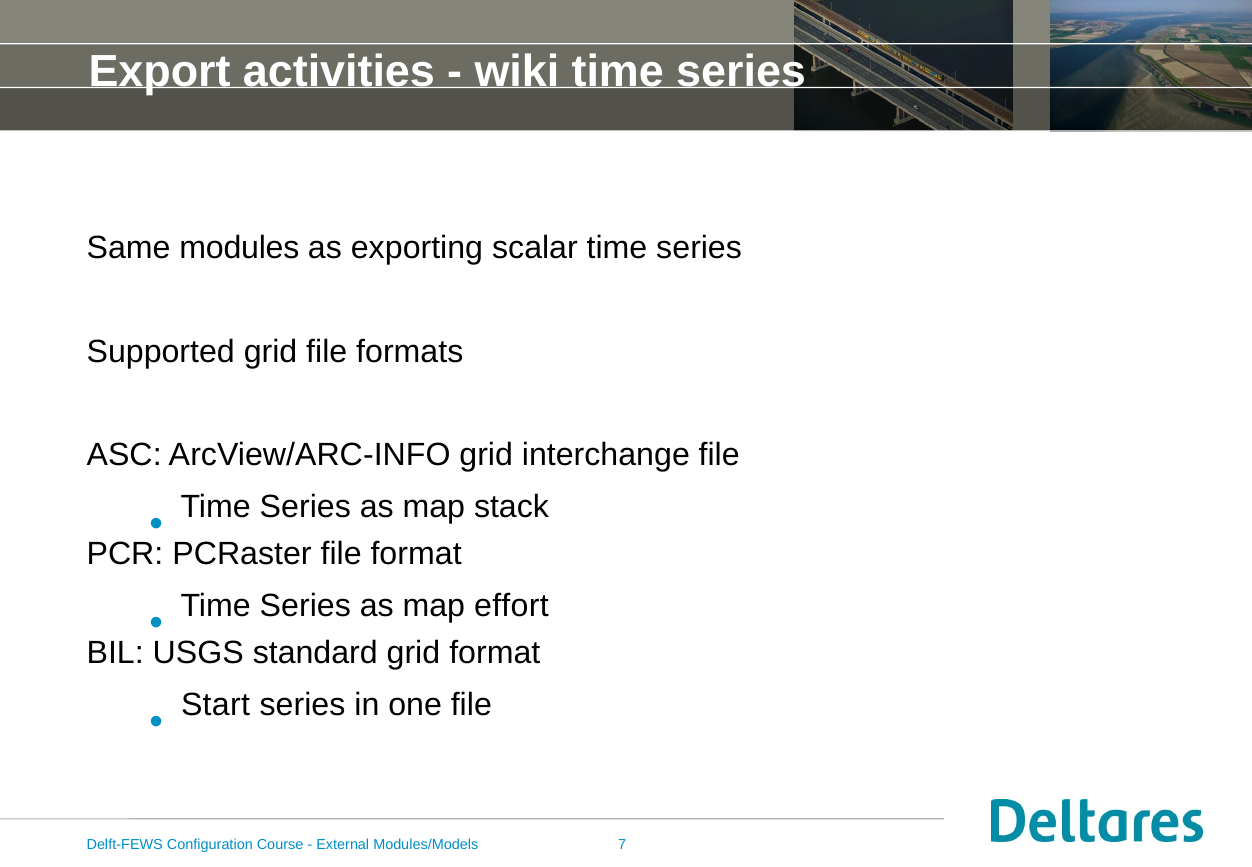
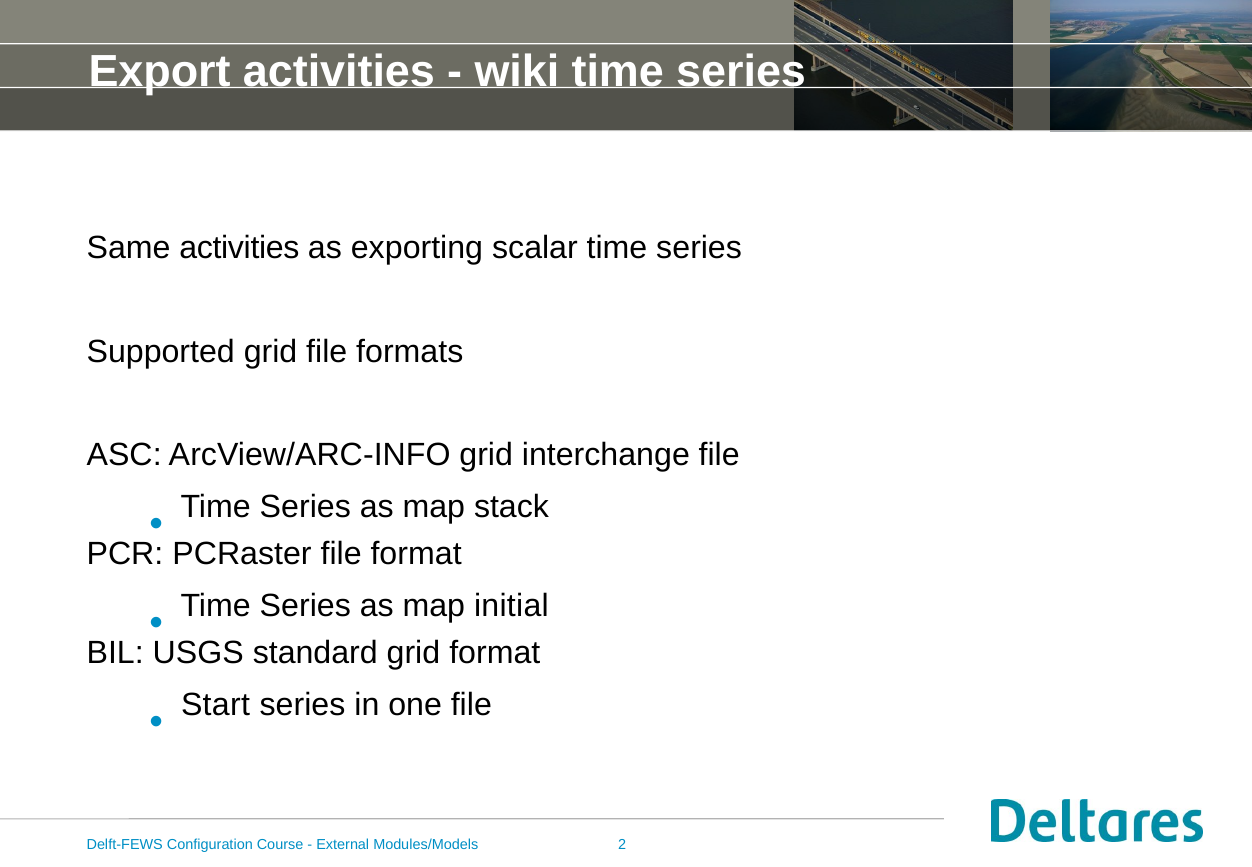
Same modules: modules -> activities
effort: effort -> initial
7: 7 -> 2
